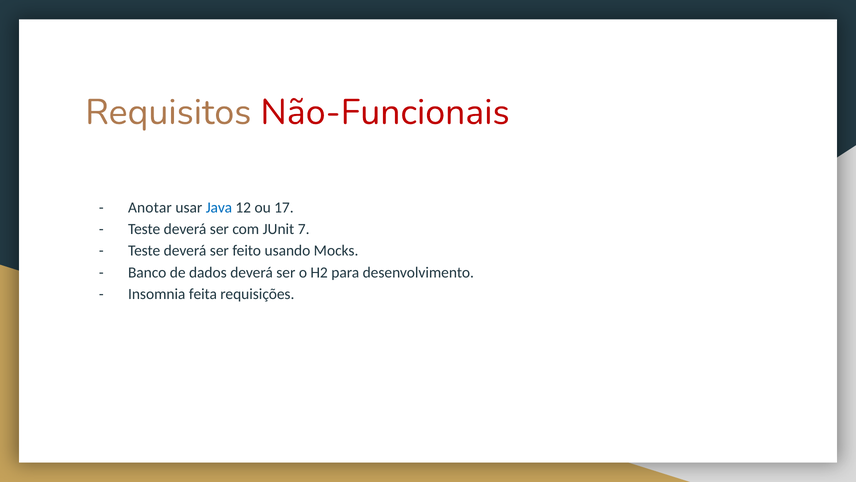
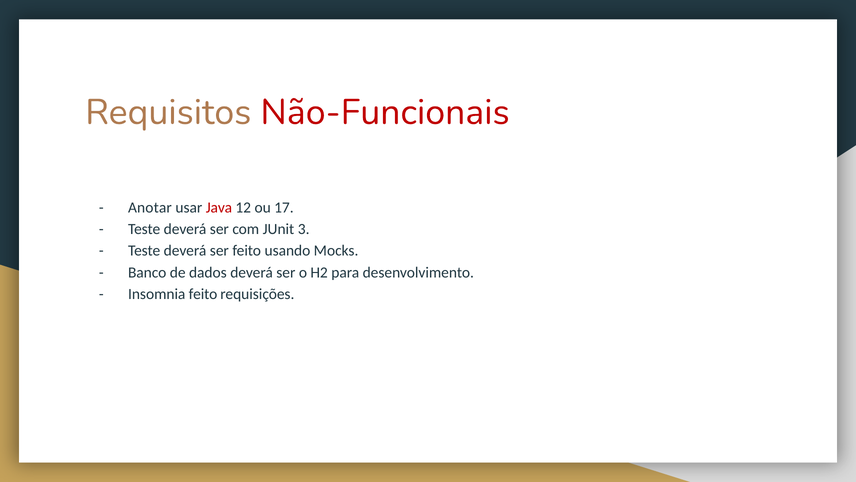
Java colour: blue -> red
7: 7 -> 3
Insomnia feita: feita -> feito
